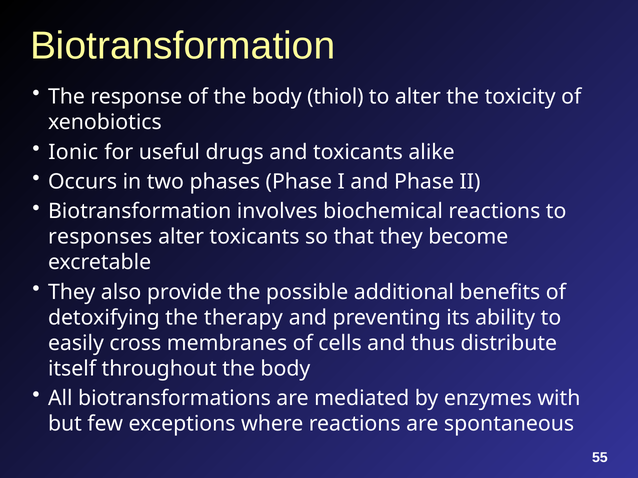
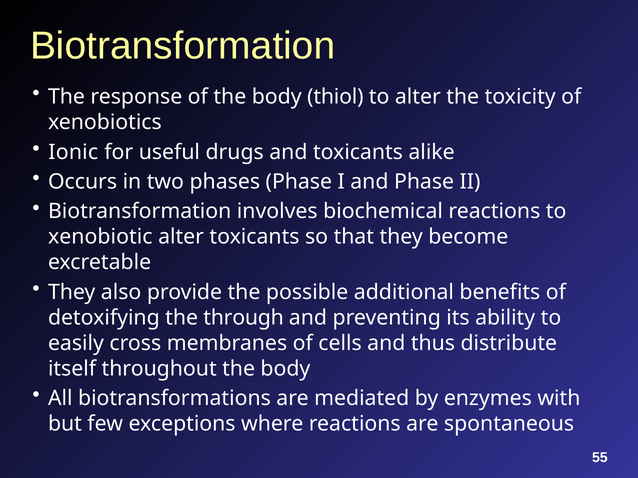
responses: responses -> xenobiotic
therapy: therapy -> through
